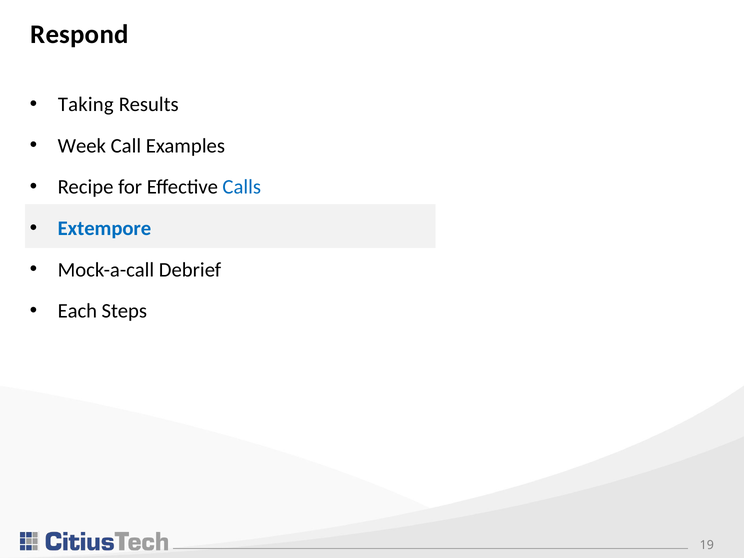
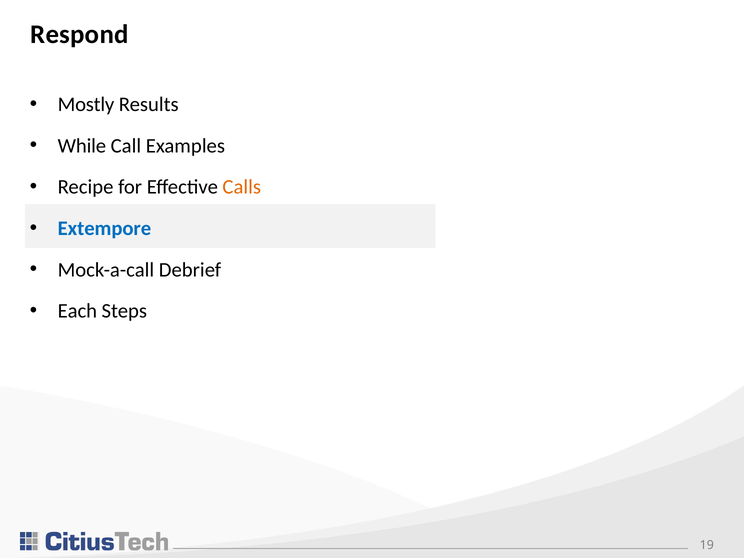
Taking: Taking -> Mostly
Week: Week -> While
Calls colour: blue -> orange
